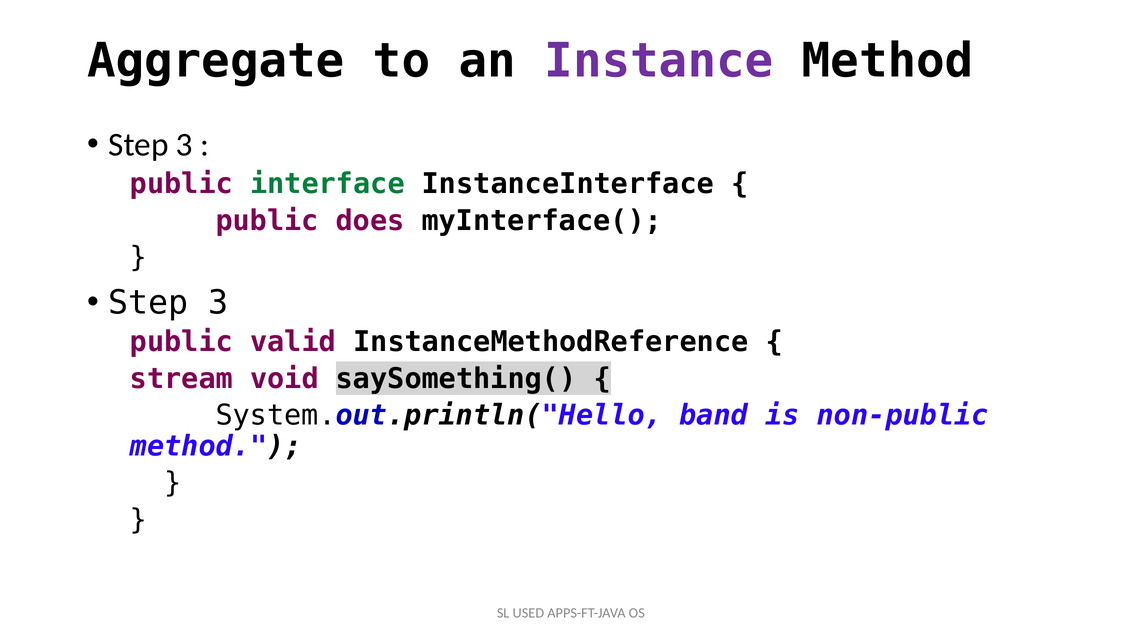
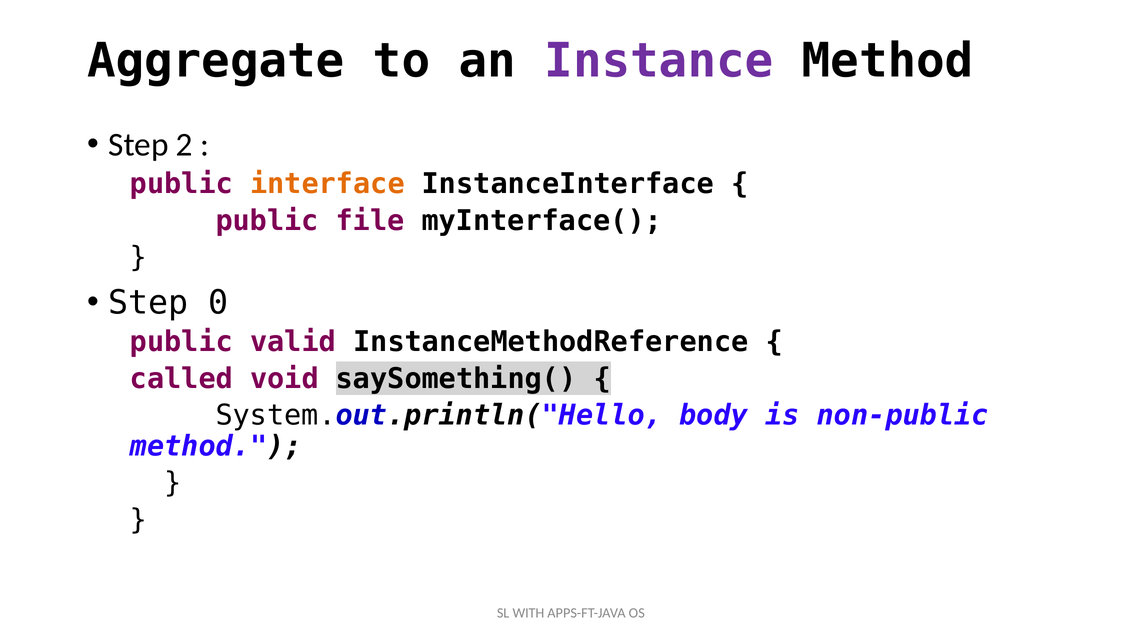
3 at (184, 145): 3 -> 2
interface colour: green -> orange
does: does -> file
3 at (219, 303): 3 -> 0
stream: stream -> called
band: band -> body
USED: USED -> WITH
